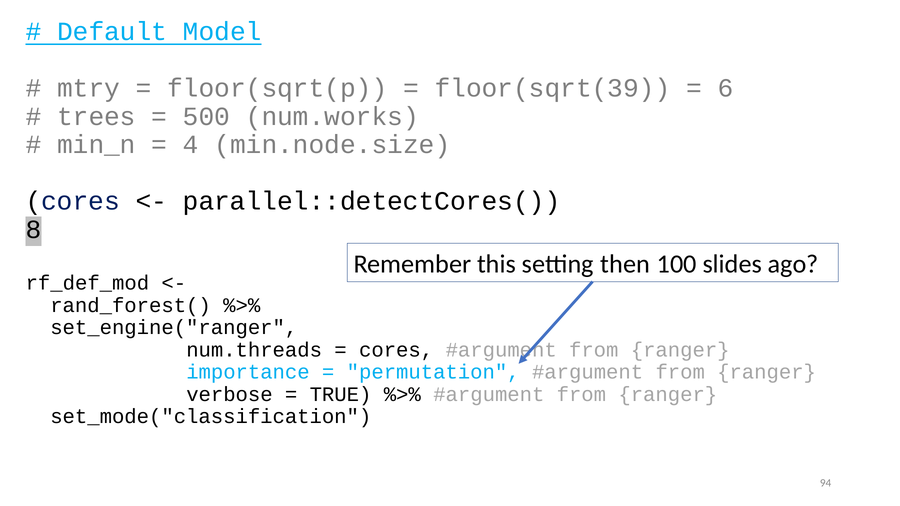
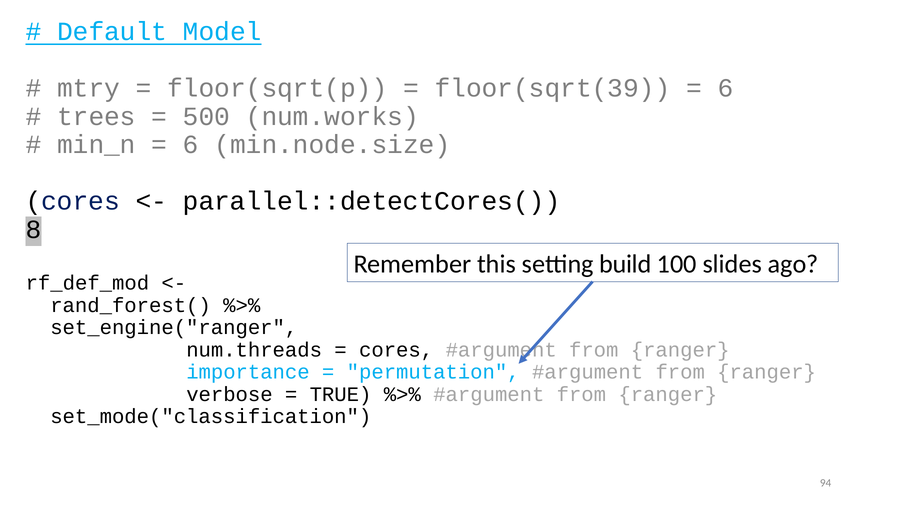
4 at (191, 145): 4 -> 6
then: then -> build
